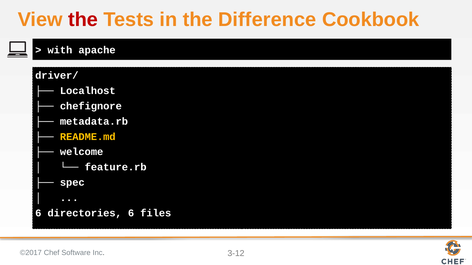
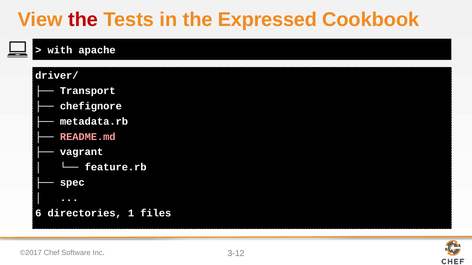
Difference: Difference -> Expressed
Localhost: Localhost -> Transport
README.md colour: yellow -> pink
welcome: welcome -> vagrant
directories 6: 6 -> 1
